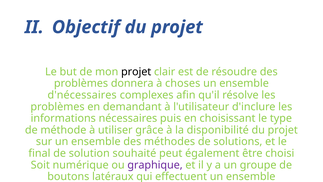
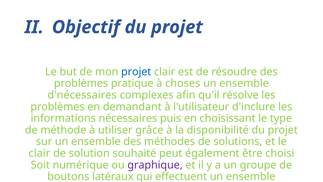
projet at (136, 72) colour: black -> blue
donnera: donnera -> pratique
final at (39, 153): final -> clair
